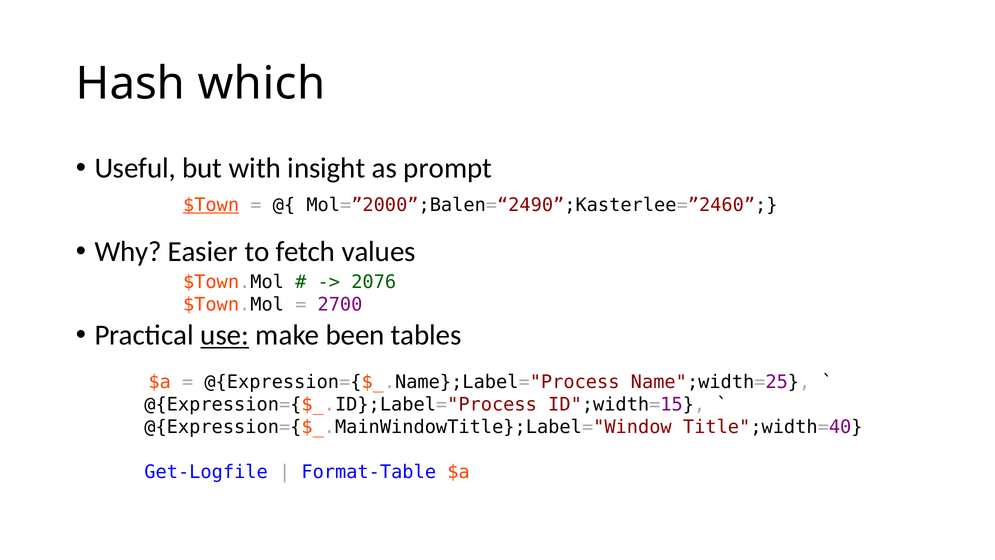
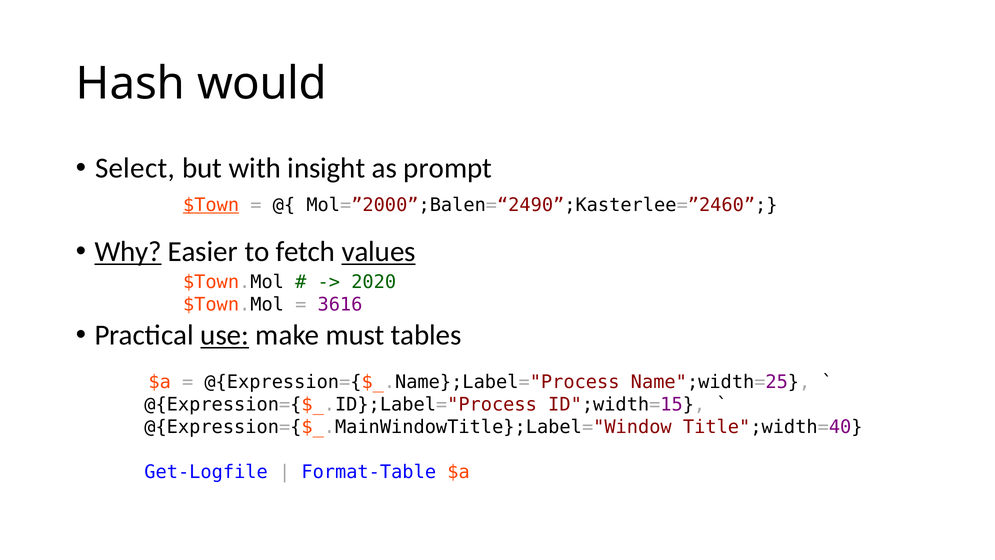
which: which -> would
Useful: Useful -> Select
Why underline: none -> present
values underline: none -> present
2076: 2076 -> 2020
2700: 2700 -> 3616
been: been -> must
